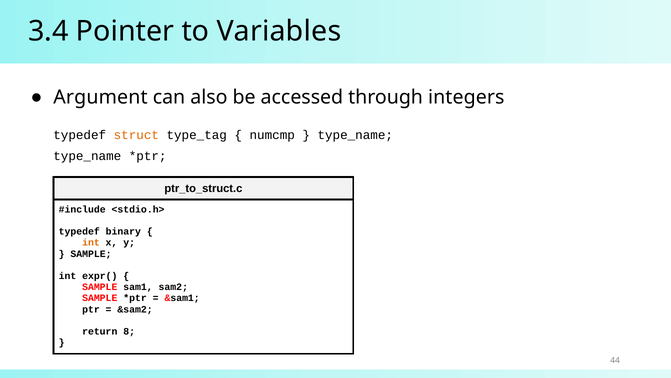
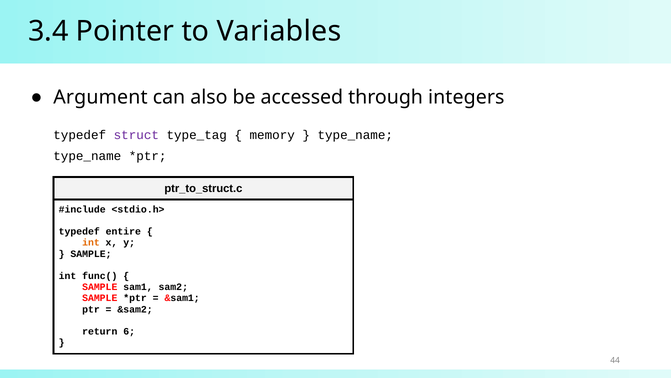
struct colour: orange -> purple
numcmp: numcmp -> memory
binary: binary -> entire
expr(: expr( -> func(
8: 8 -> 6
